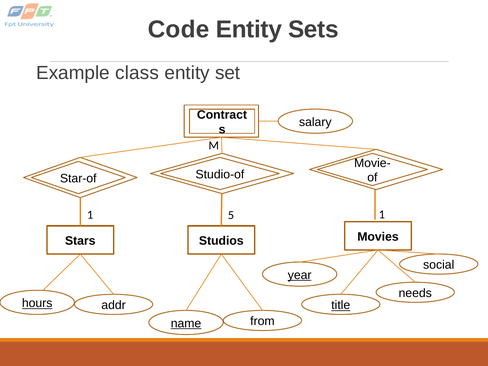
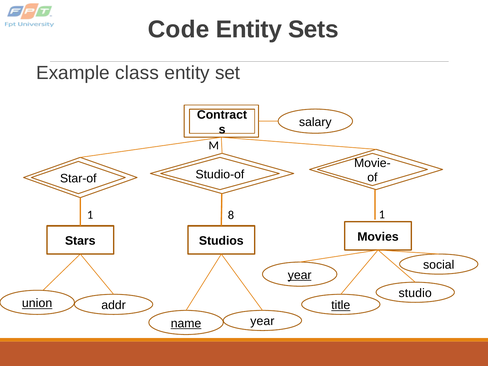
5: 5 -> 8
needs: needs -> studio
hours: hours -> union
from at (262, 321): from -> year
